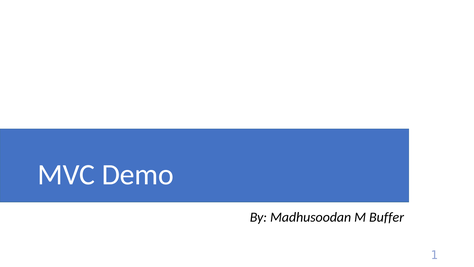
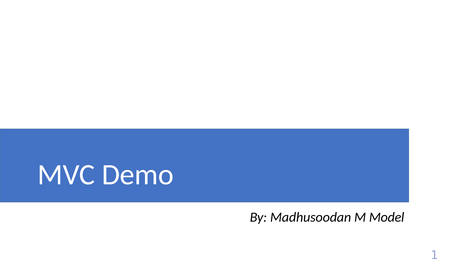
Buffer: Buffer -> Model
